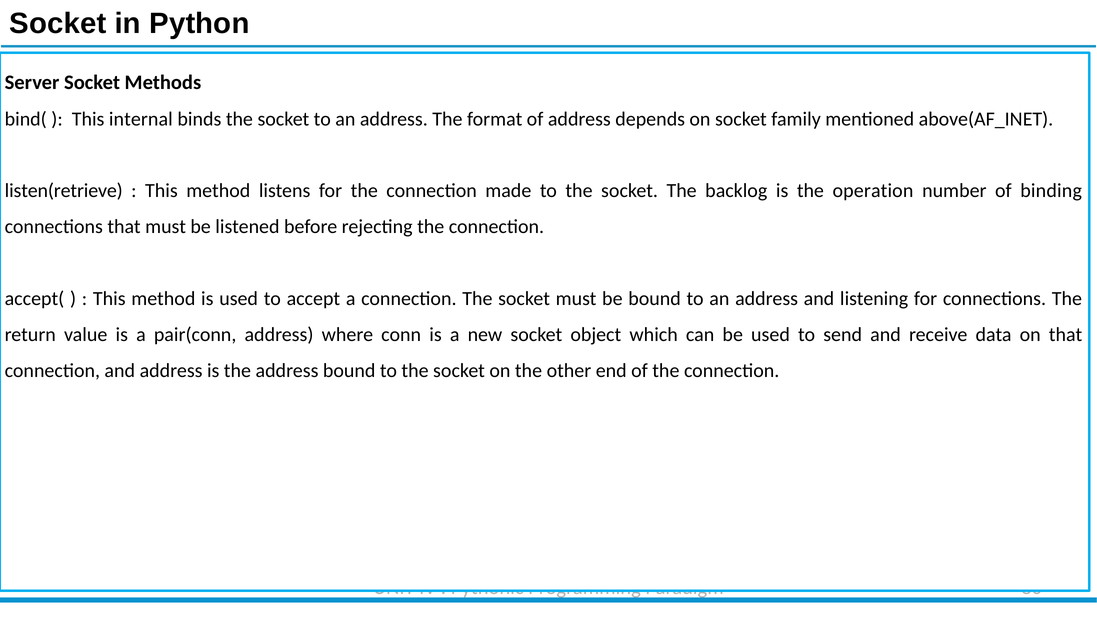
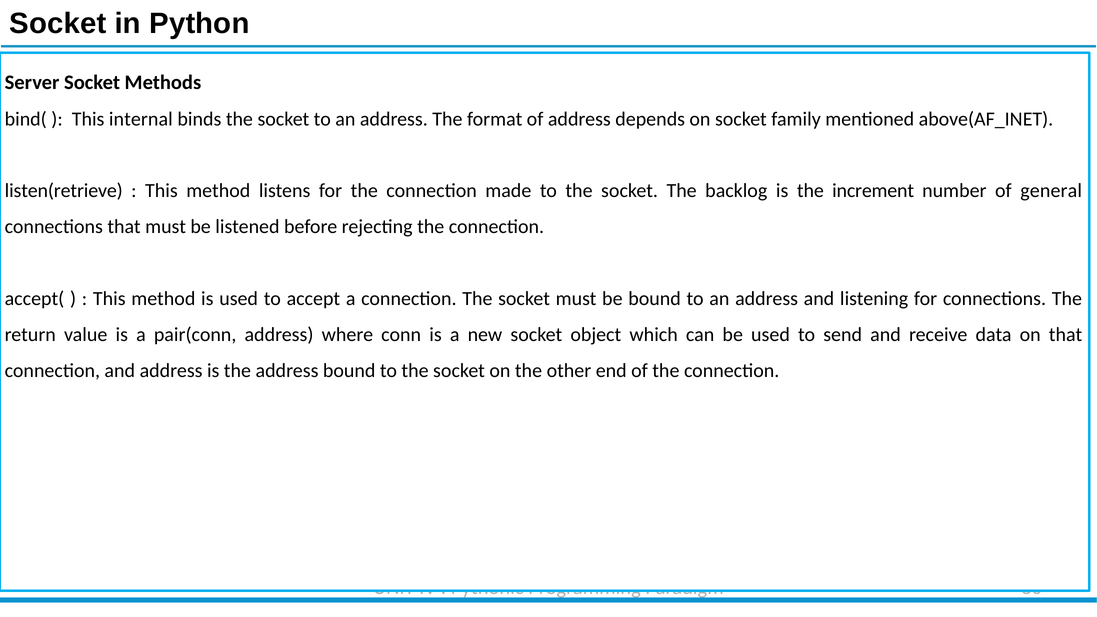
operation: operation -> increment
binding: binding -> general
